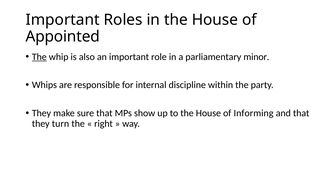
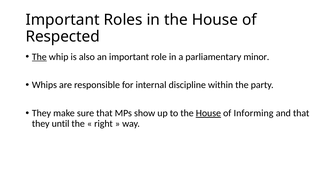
Appointed: Appointed -> Respected
House at (208, 113) underline: none -> present
turn: turn -> until
